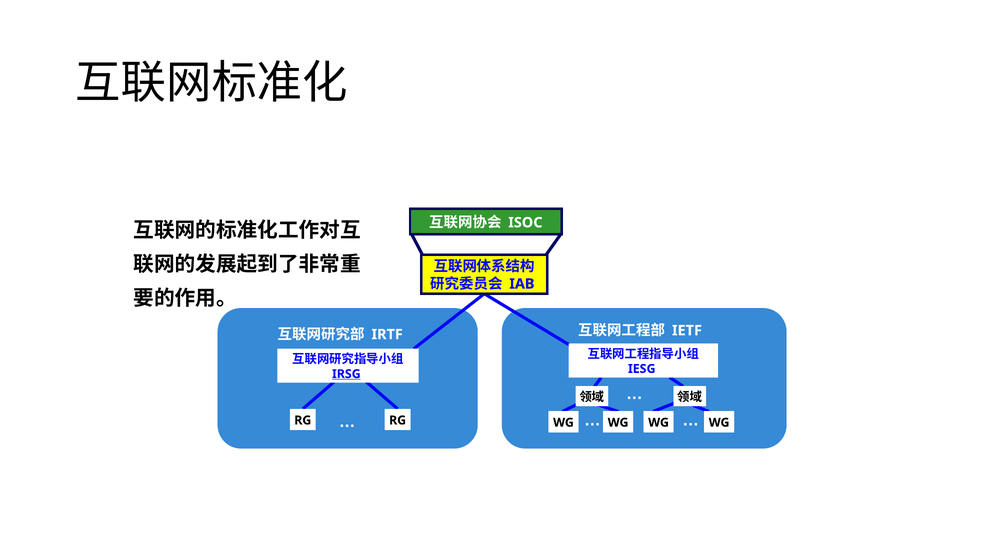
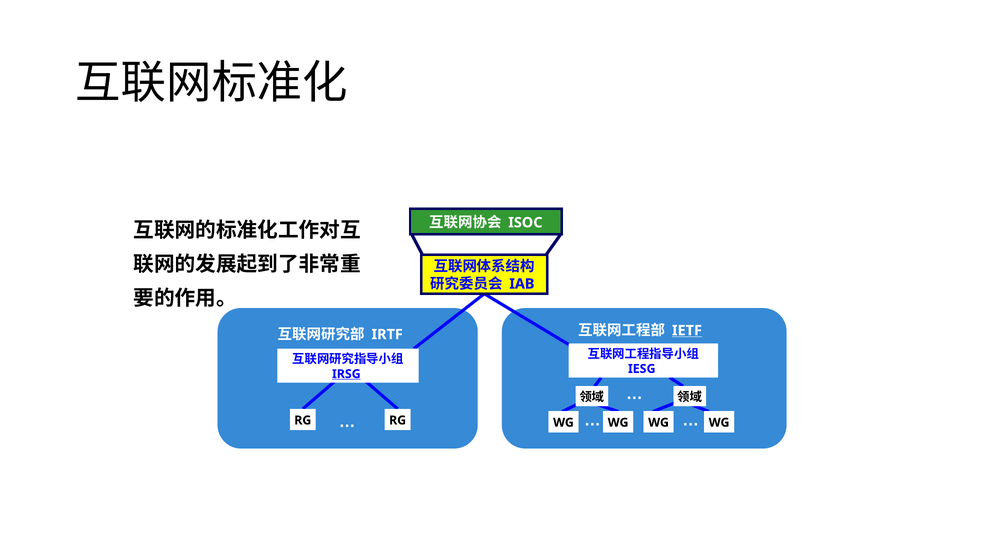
IETF underline: none -> present
